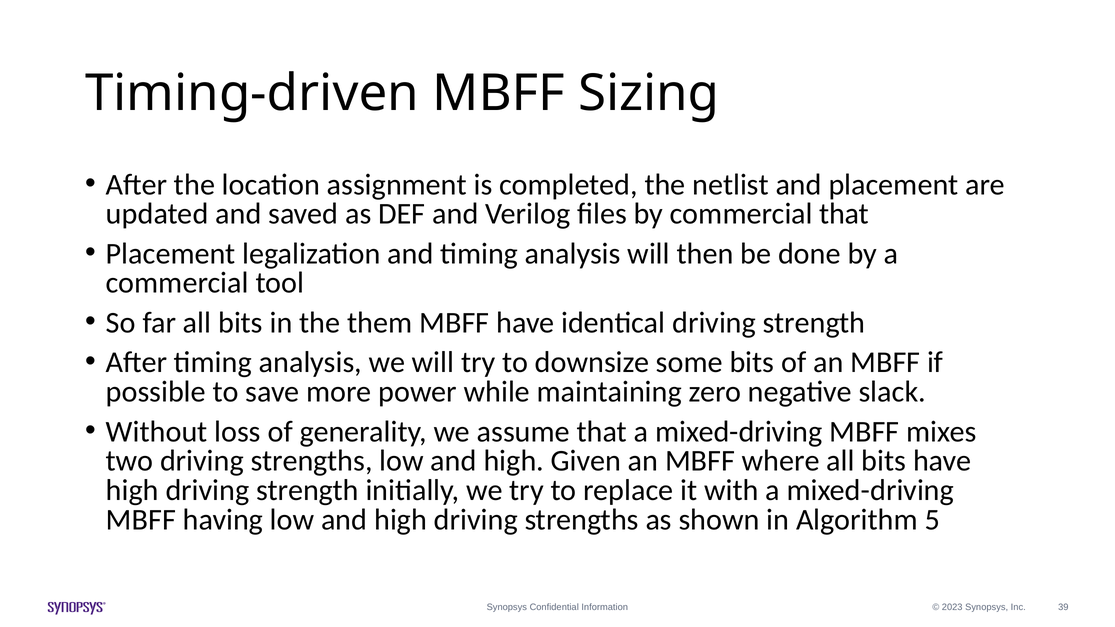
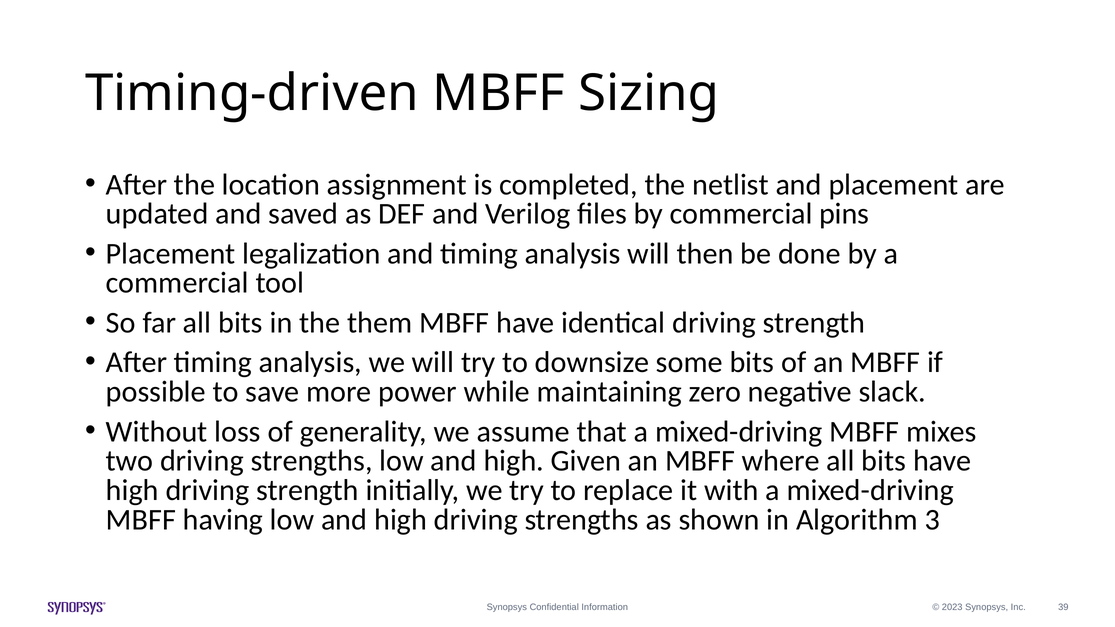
commercial that: that -> pins
5: 5 -> 3
